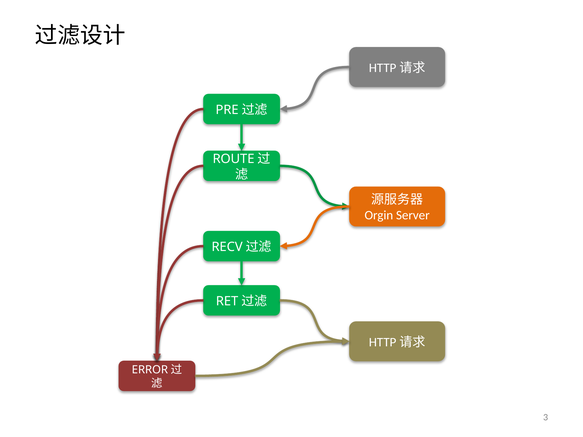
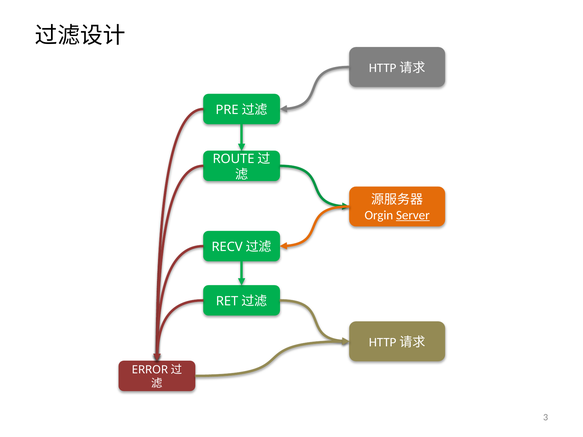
Server underline: none -> present
